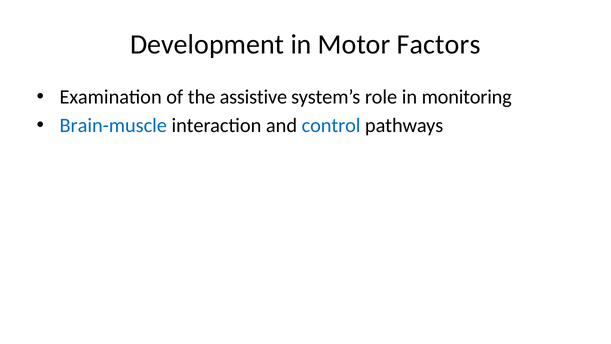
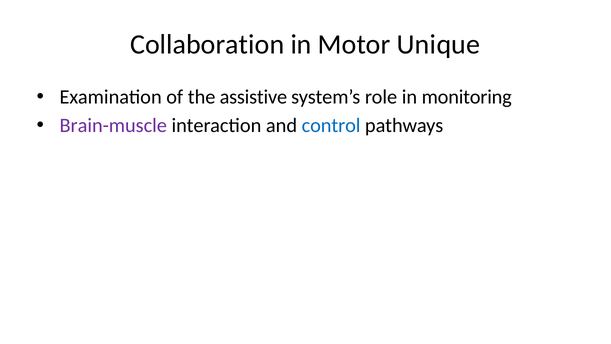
Development: Development -> Collaboration
Factors: Factors -> Unique
Brain-muscle colour: blue -> purple
